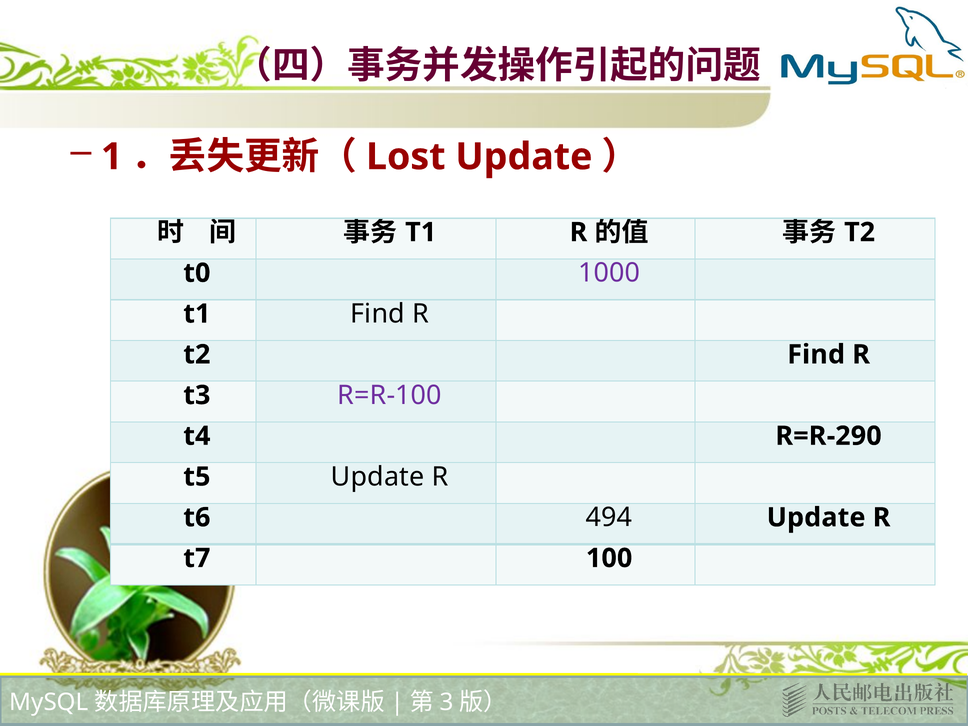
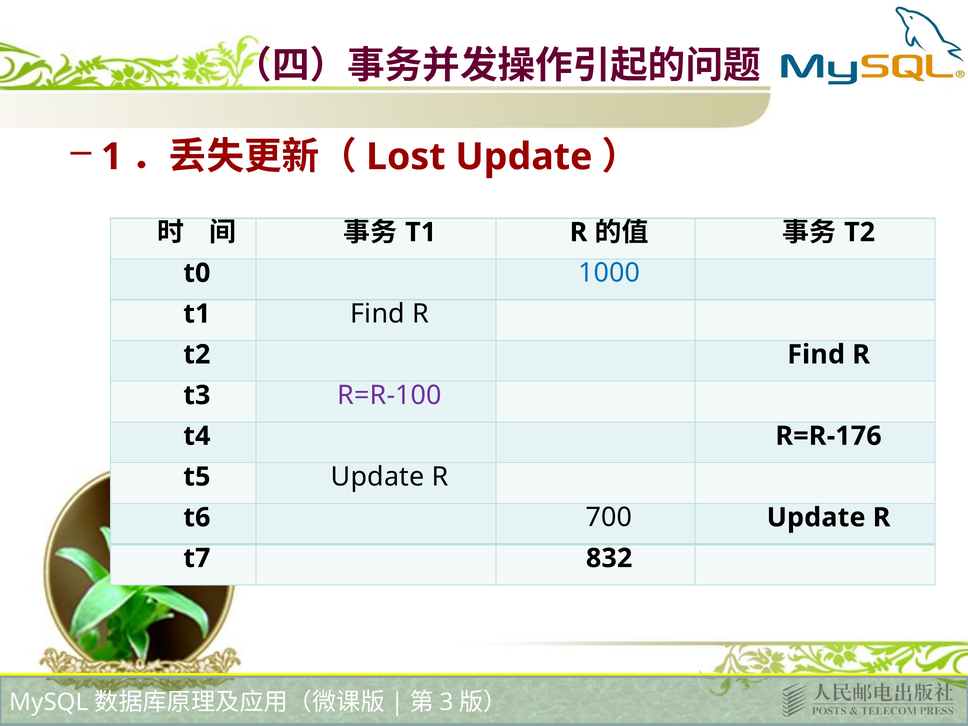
1000 colour: purple -> blue
R=R-290: R=R-290 -> R=R-176
494: 494 -> 700
100: 100 -> 832
